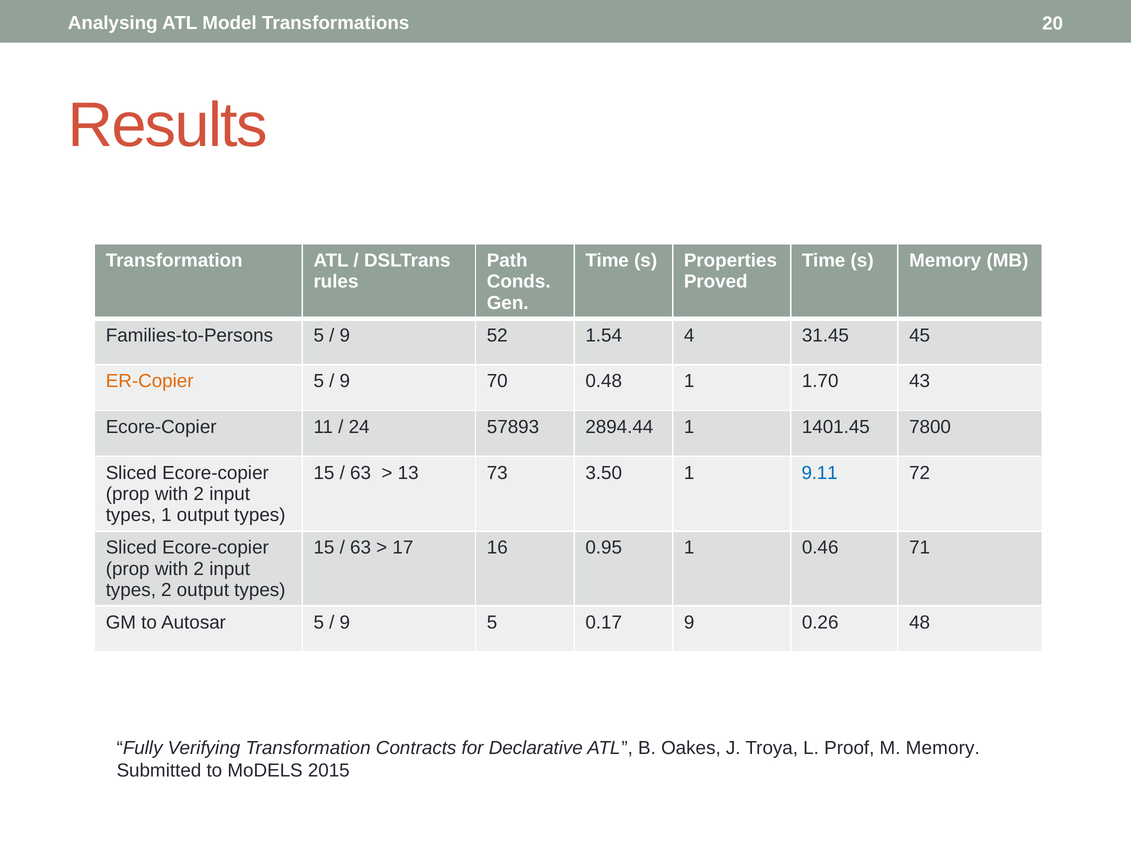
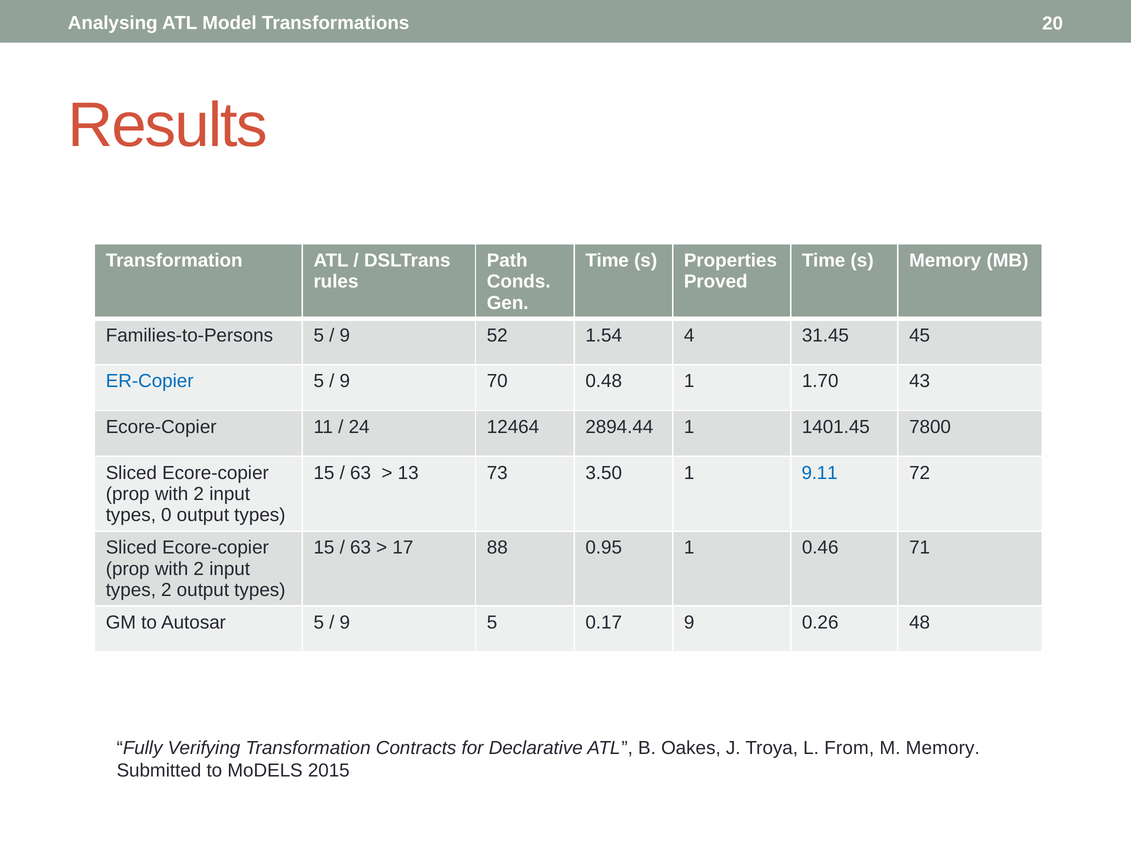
ER-Copier colour: orange -> blue
57893: 57893 -> 12464
types 1: 1 -> 0
16: 16 -> 88
Proof: Proof -> From
